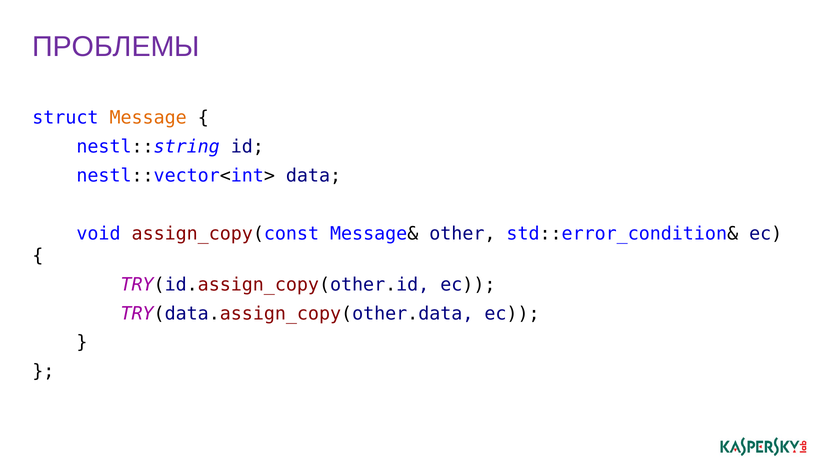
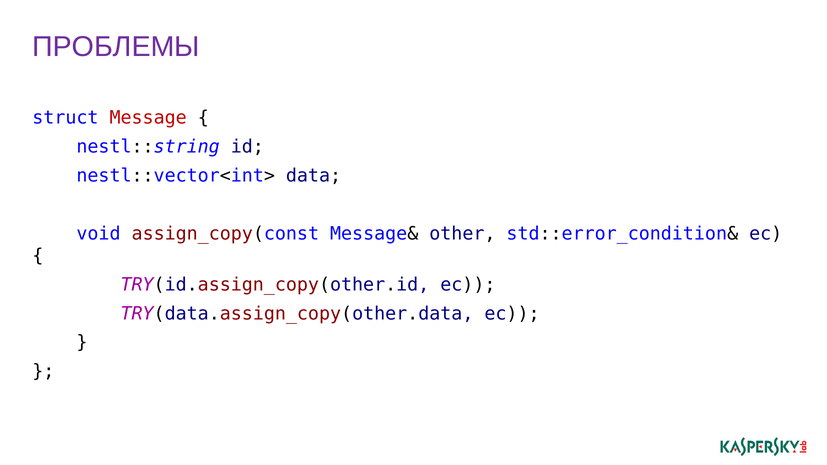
Message colour: orange -> red
